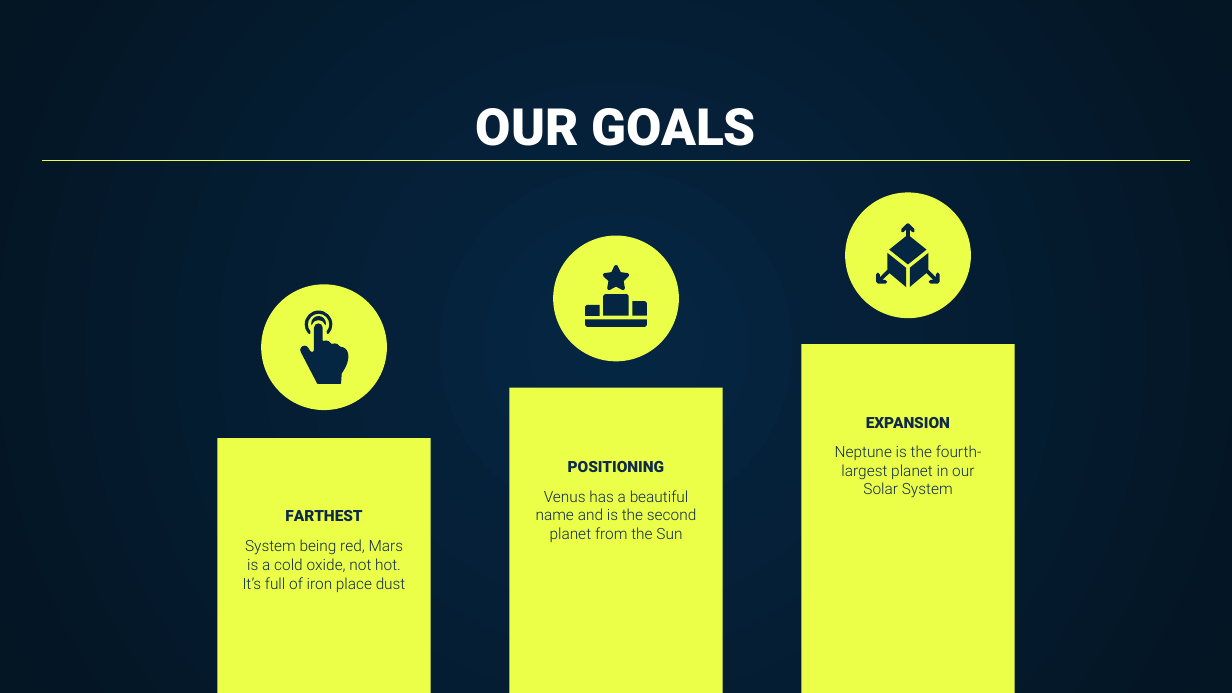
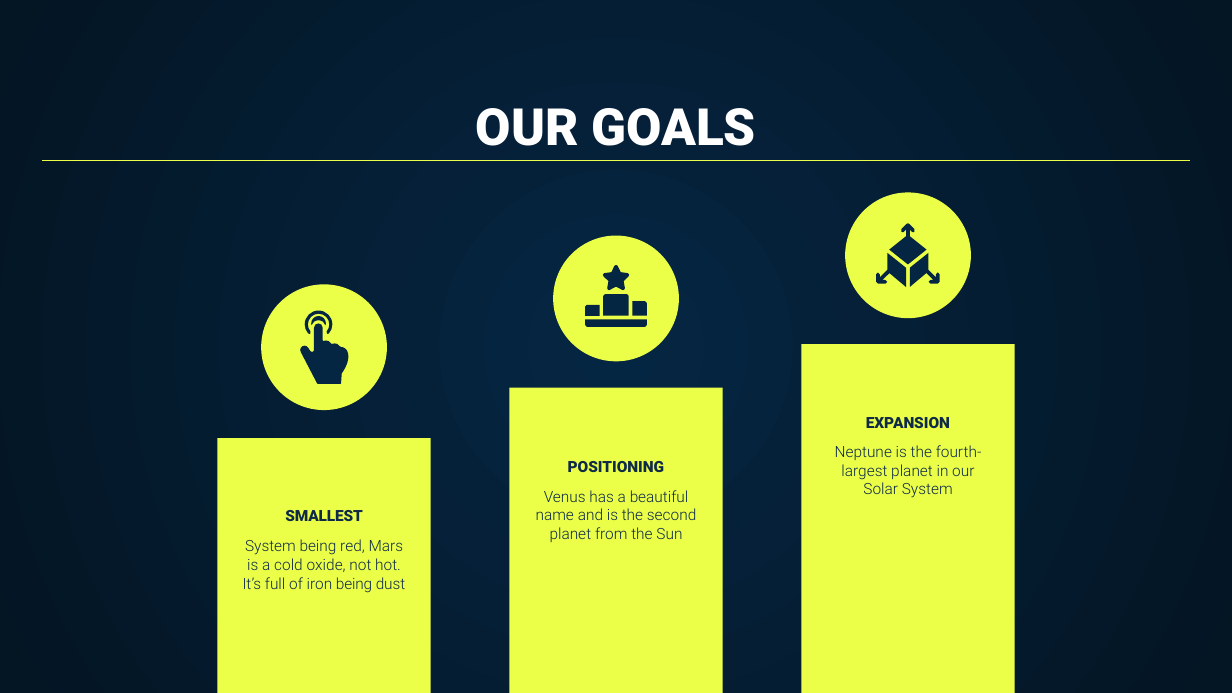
FARTHEST: FARTHEST -> SMALLEST
iron place: place -> being
